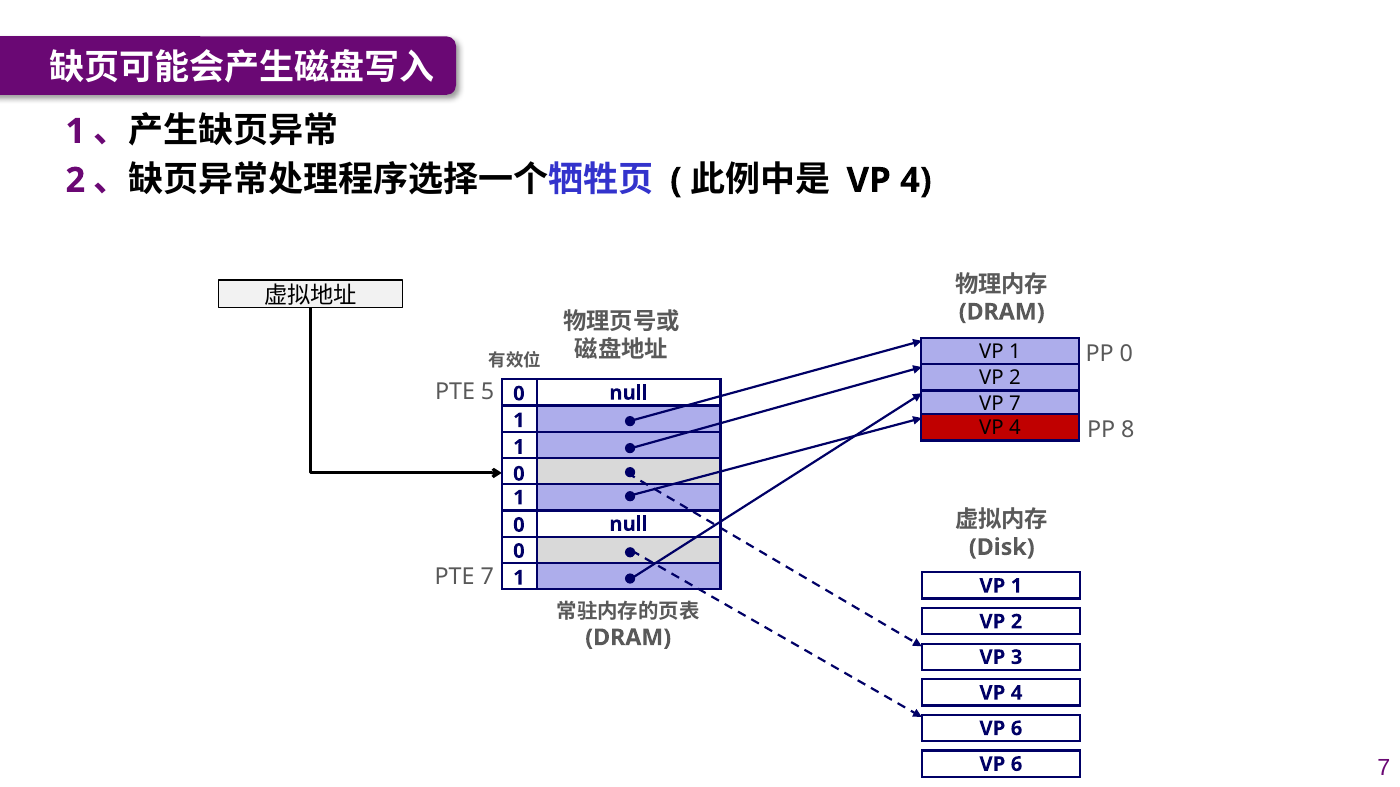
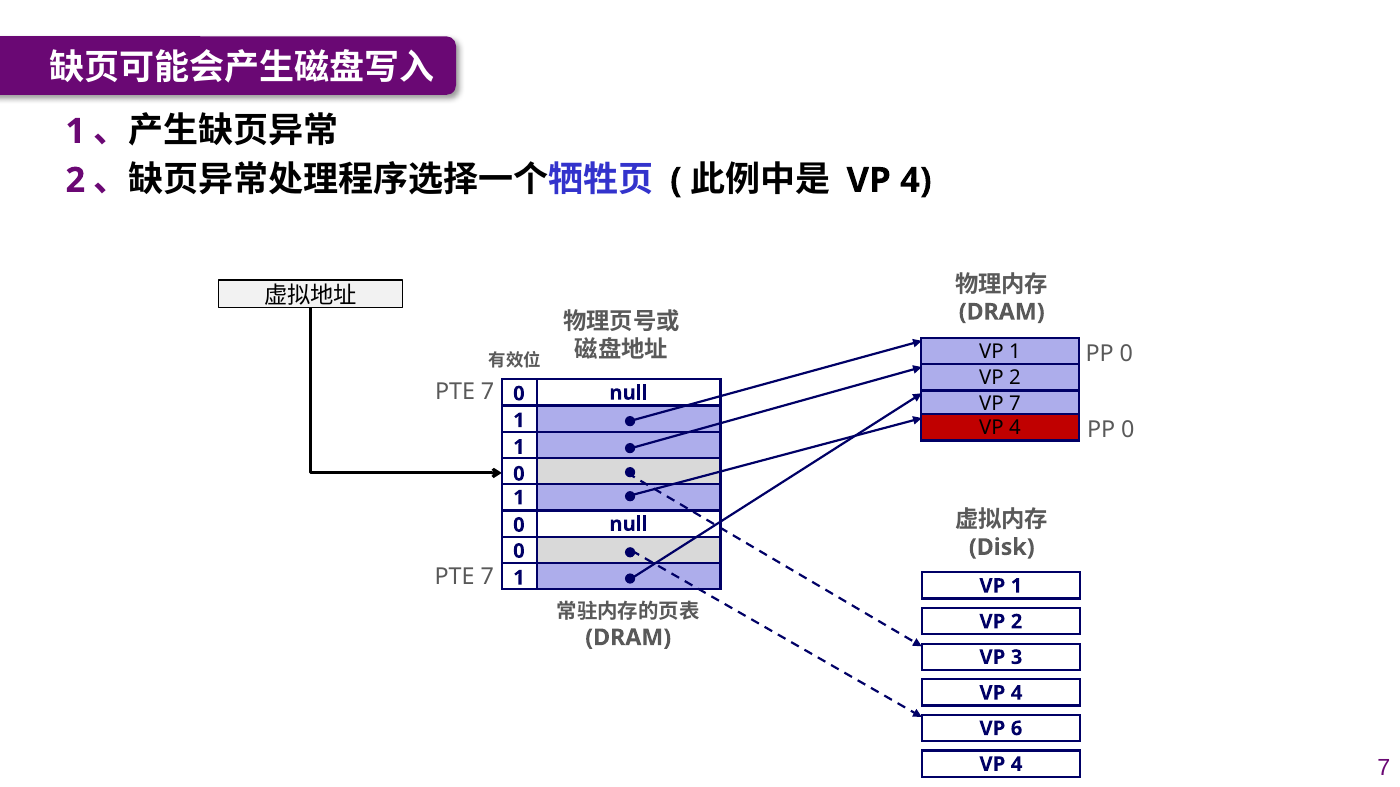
5 at (488, 392): 5 -> 7
8 at (1128, 430): 8 -> 0
6 at (1017, 765): 6 -> 4
